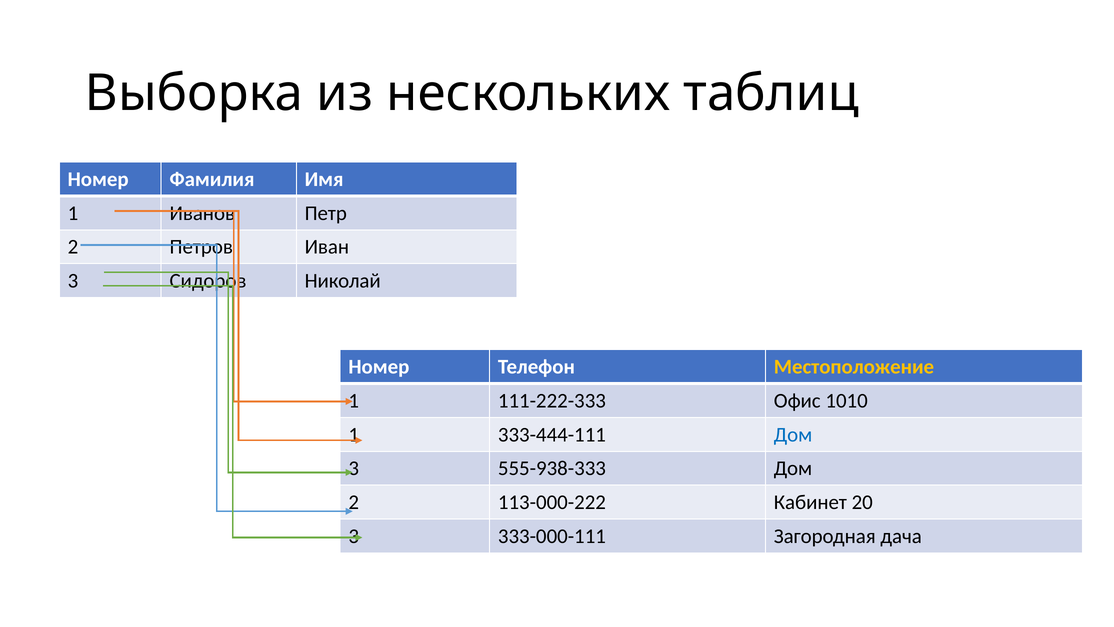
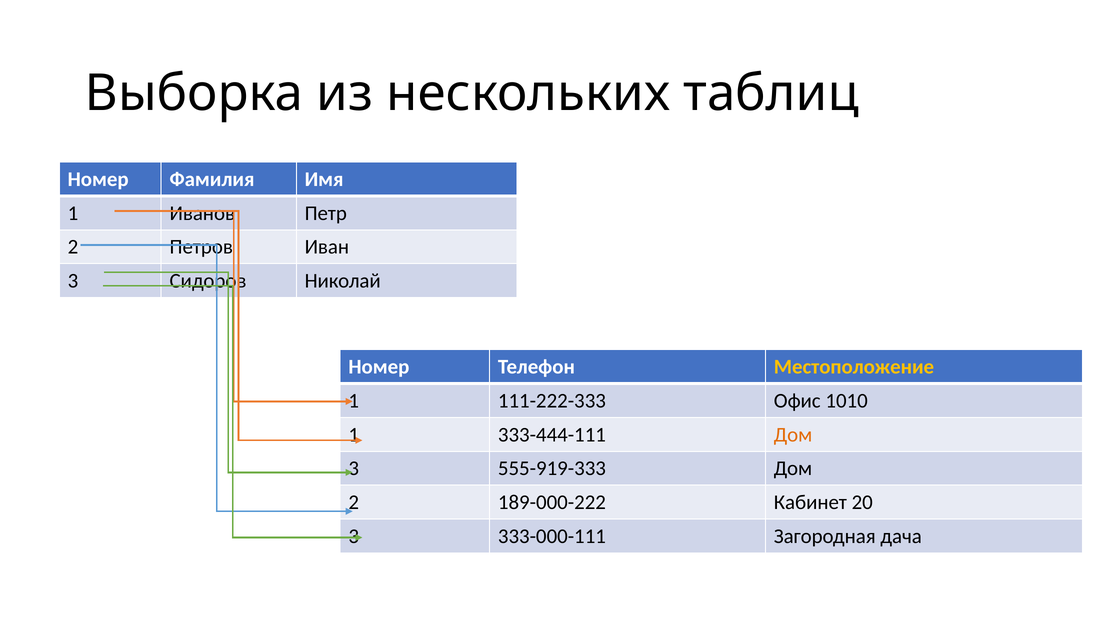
Дом at (793, 434) colour: blue -> orange
555-938-333: 555-938-333 -> 555-919-333
113-000-222: 113-000-222 -> 189-000-222
